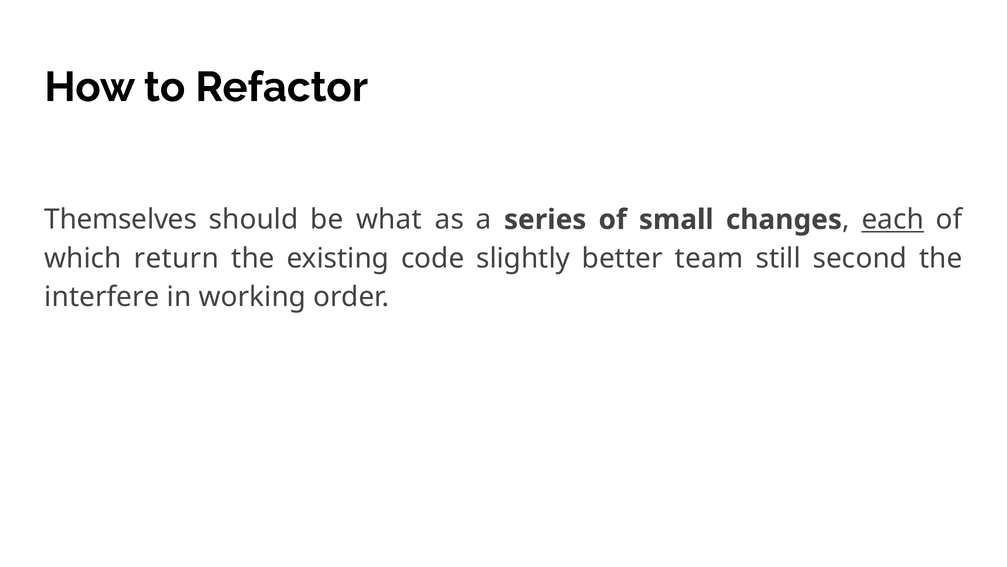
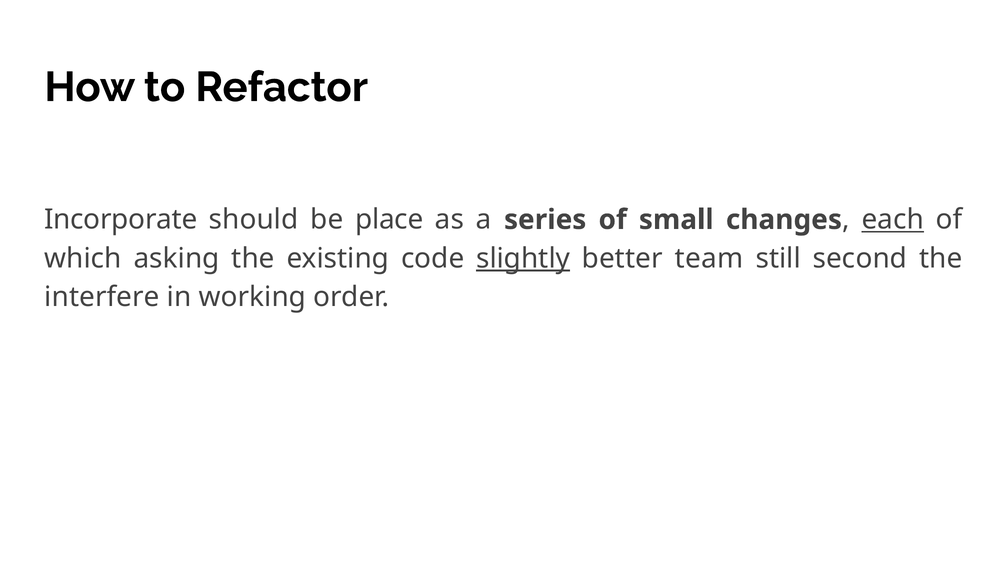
Themselves: Themselves -> Incorporate
what: what -> place
return: return -> asking
slightly underline: none -> present
